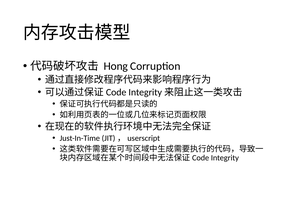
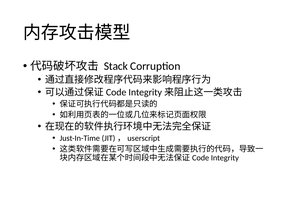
Hong: Hong -> Stack
